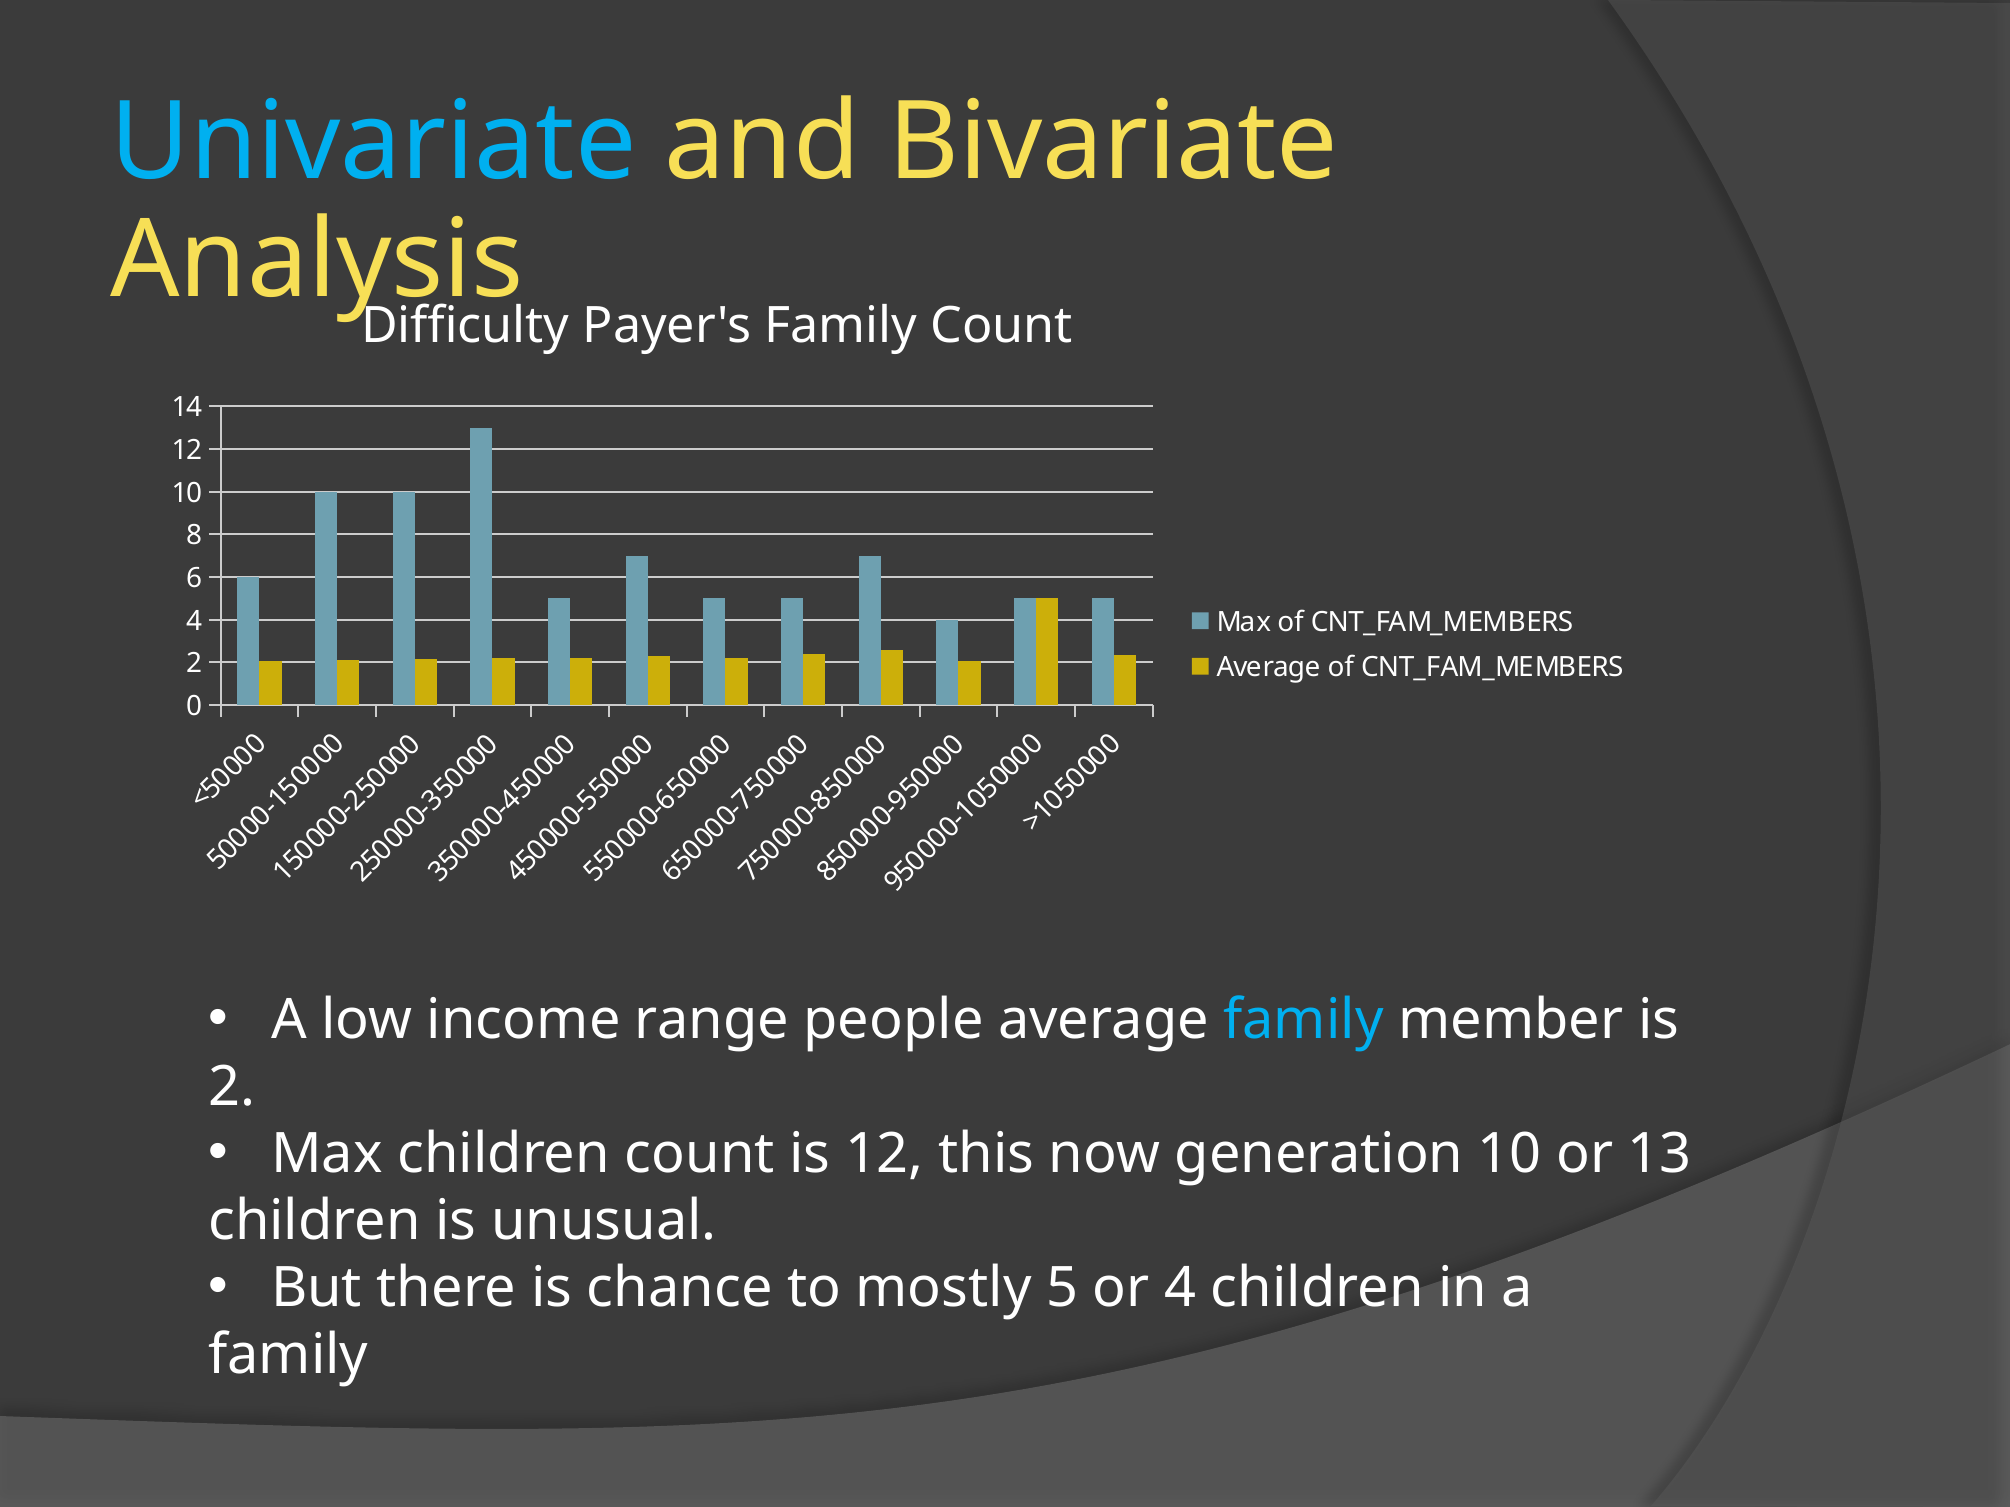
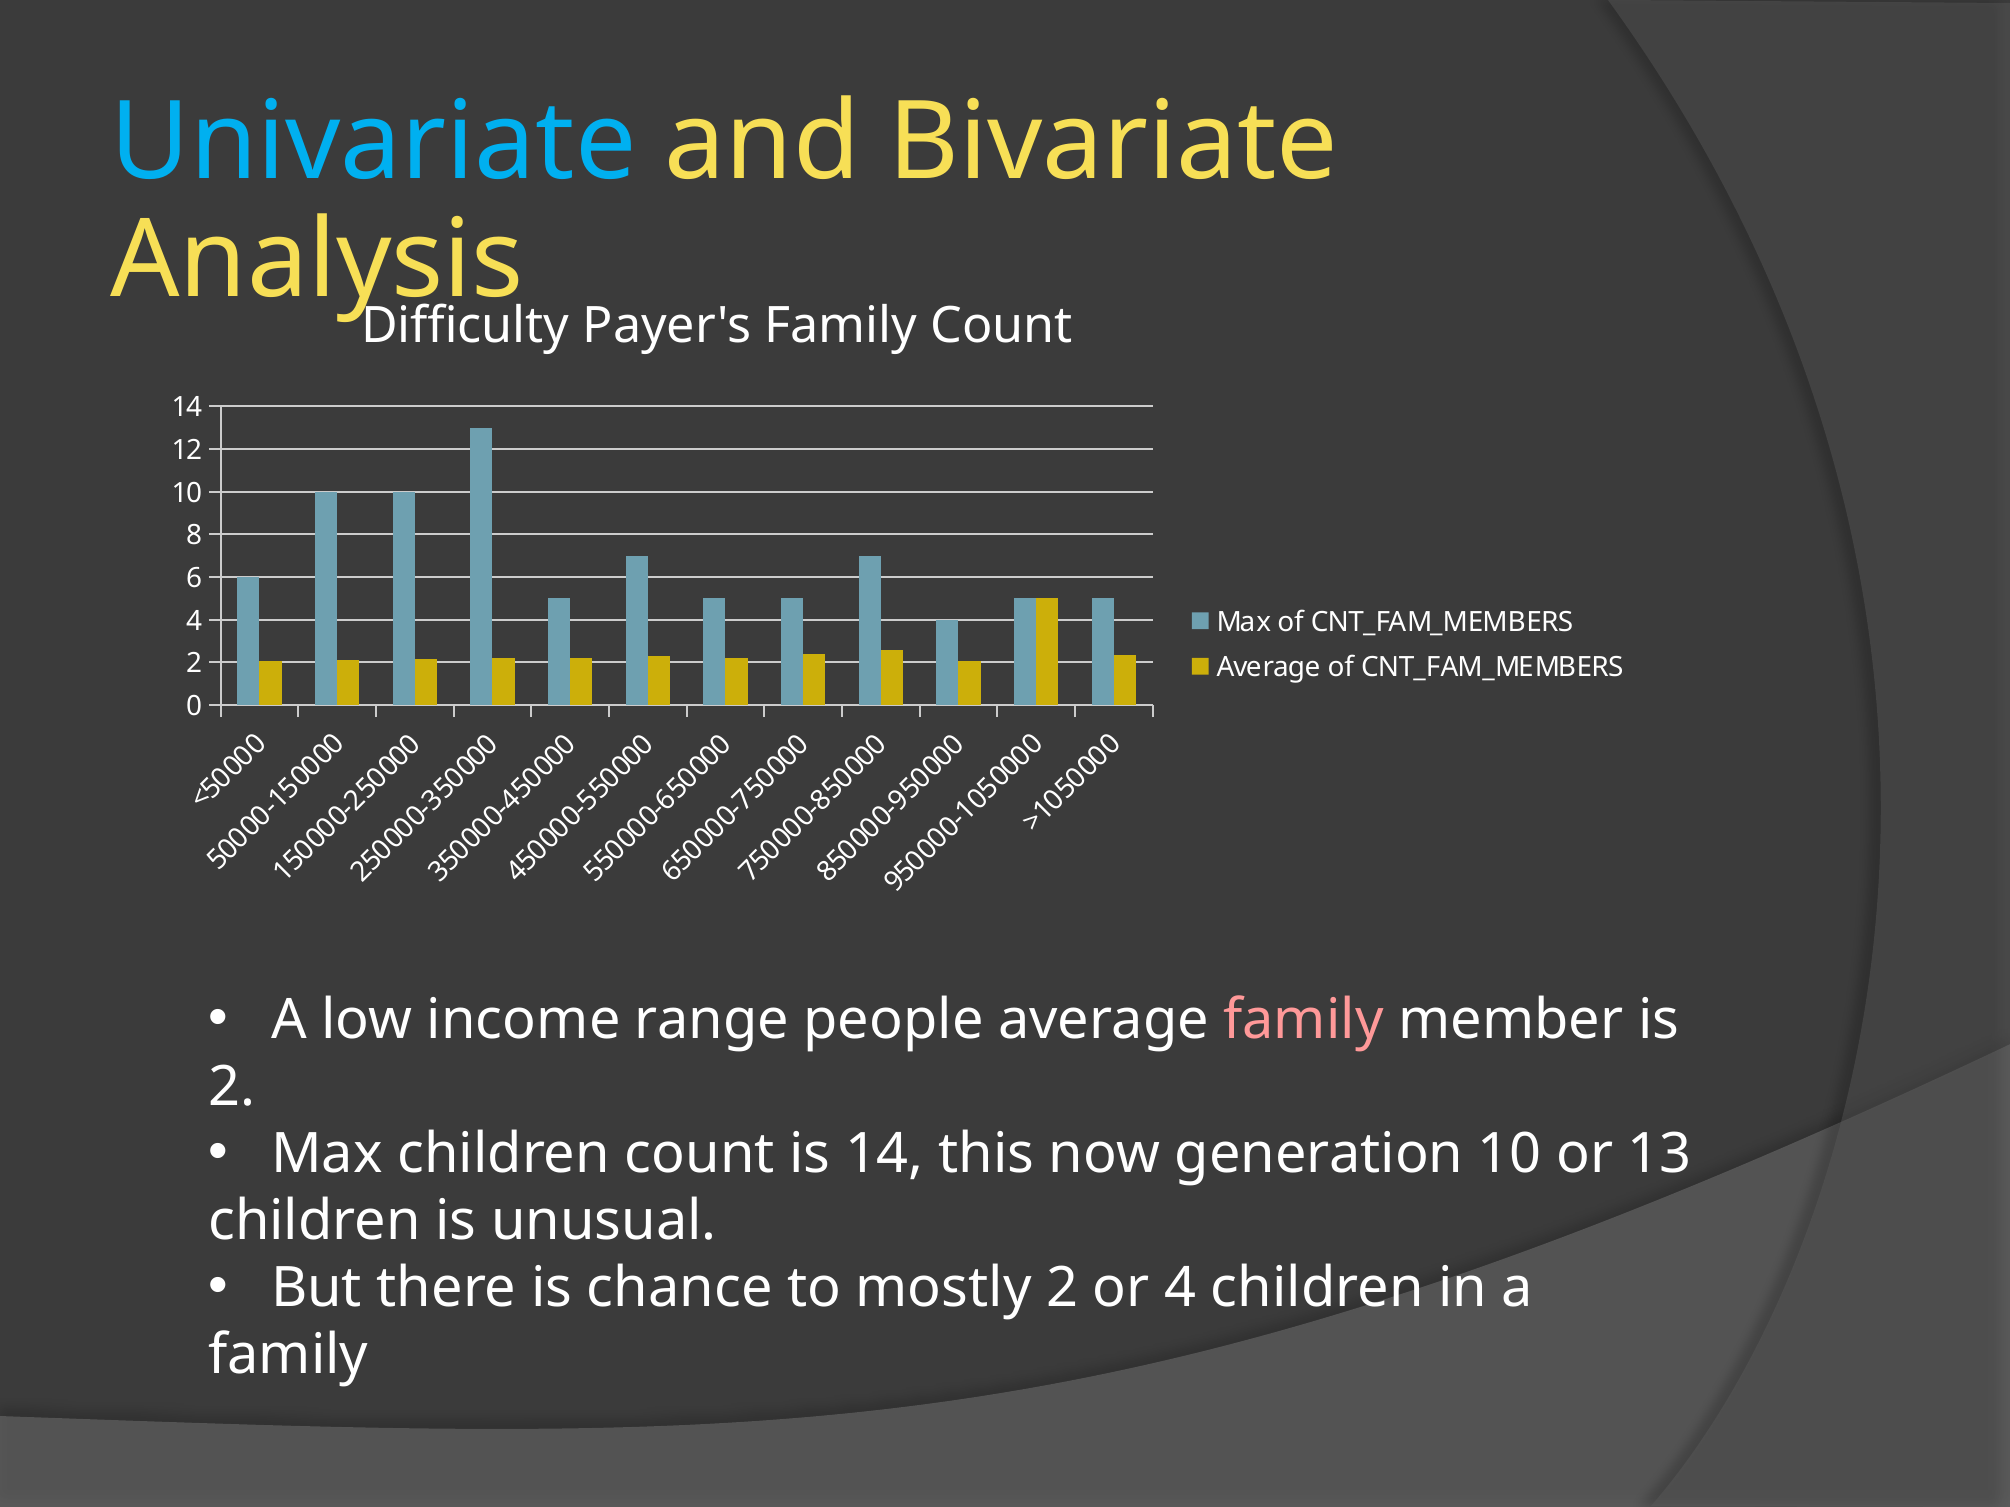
family at (1303, 1021) colour: light blue -> pink
is 12: 12 -> 14
mostly 5: 5 -> 2
